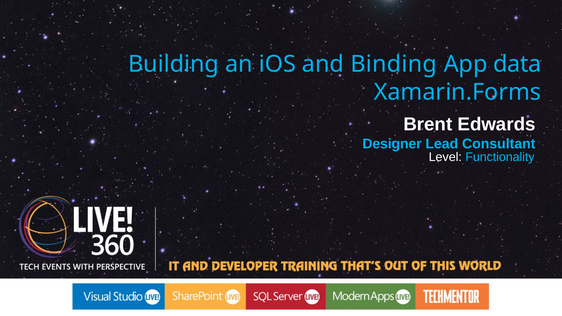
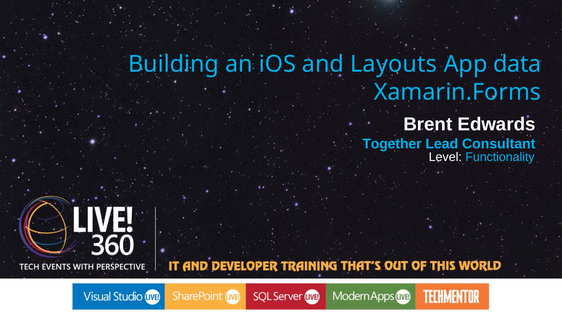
Binding: Binding -> Layouts
Designer: Designer -> Together
